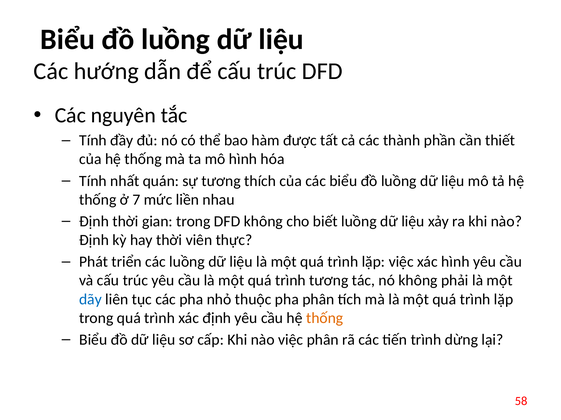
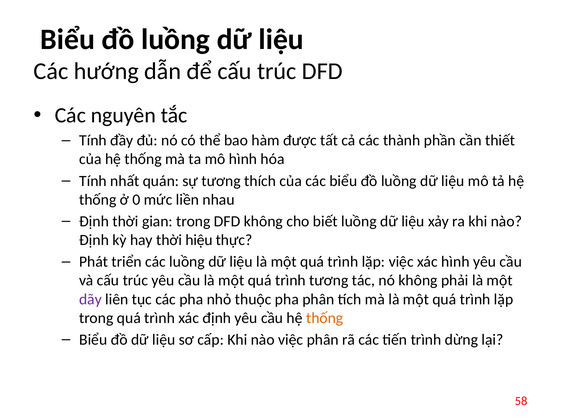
7: 7 -> 0
viên: viên -> hiệu
dãy colour: blue -> purple
